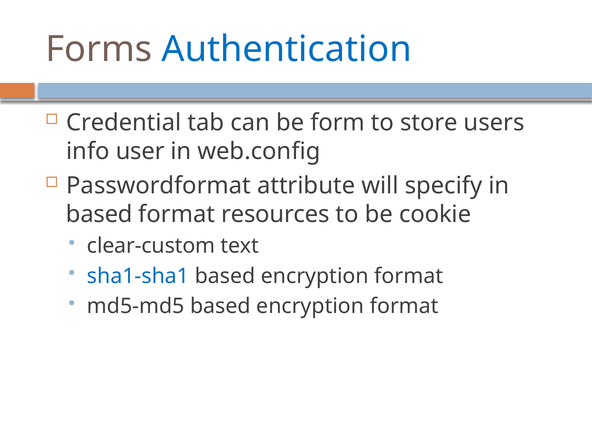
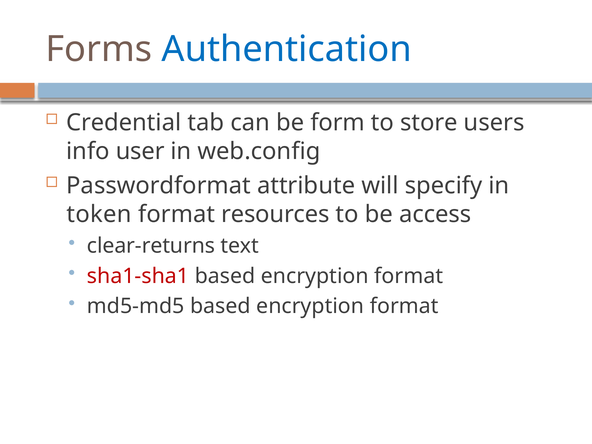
based at (99, 214): based -> token
cookie: cookie -> access
clear-custom: clear-custom -> clear-returns
sha1-sha1 colour: blue -> red
